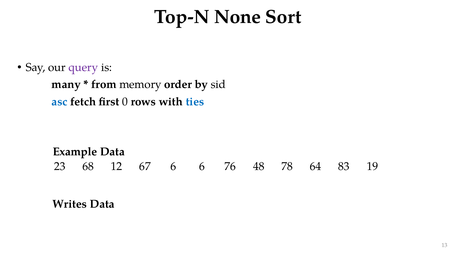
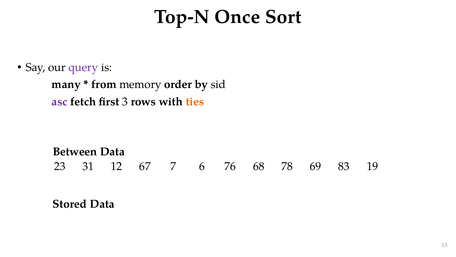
None: None -> Once
asc colour: blue -> purple
0: 0 -> 3
ties colour: blue -> orange
Example: Example -> Between
68: 68 -> 31
67 6: 6 -> 7
48: 48 -> 68
64: 64 -> 69
Writes: Writes -> Stored
